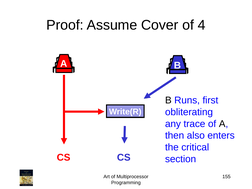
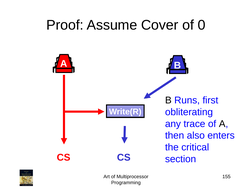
4: 4 -> 0
